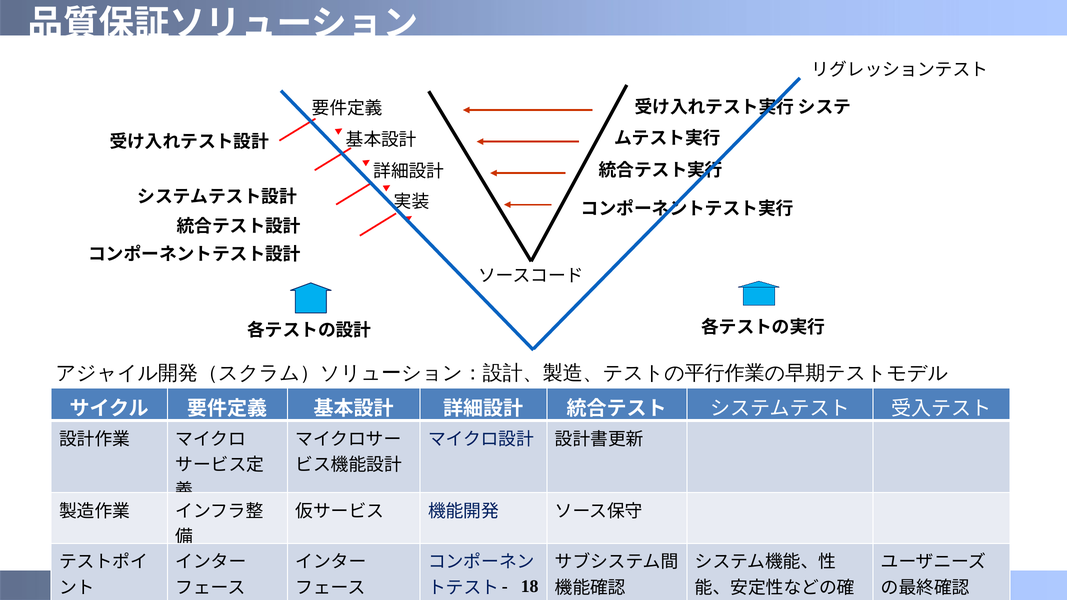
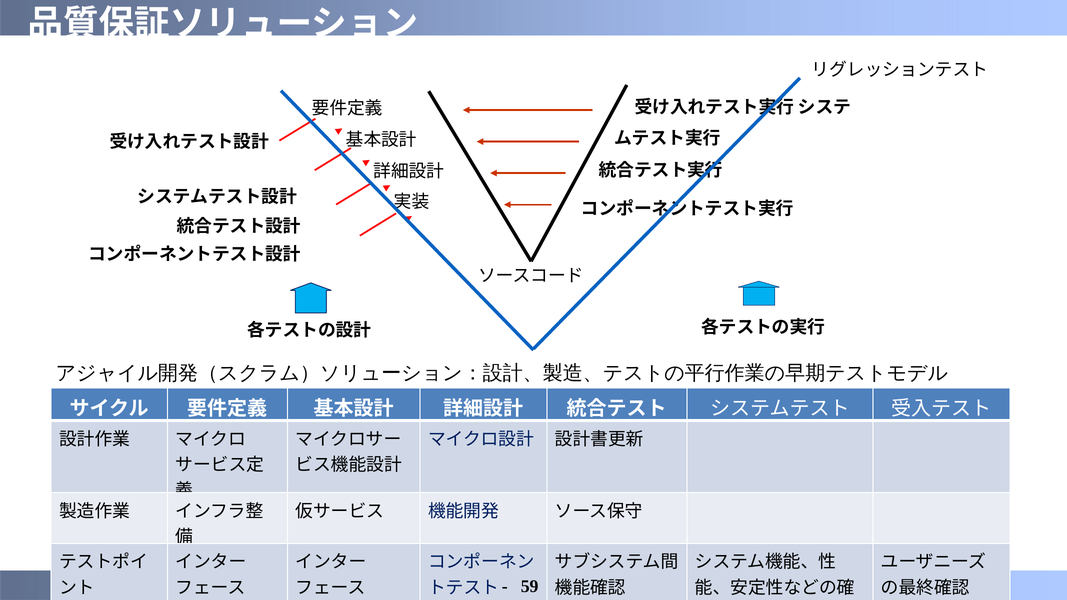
18: 18 -> 59
